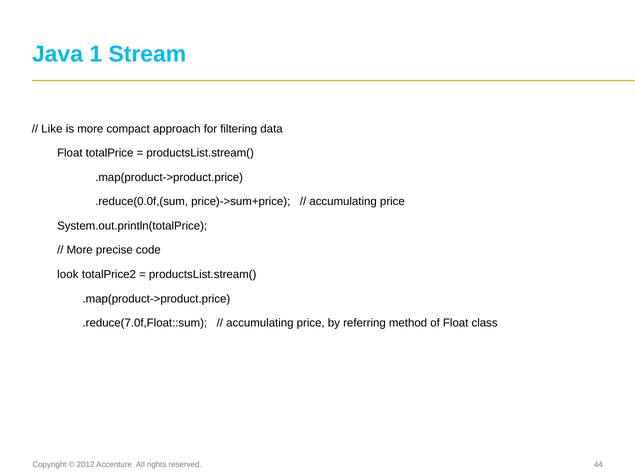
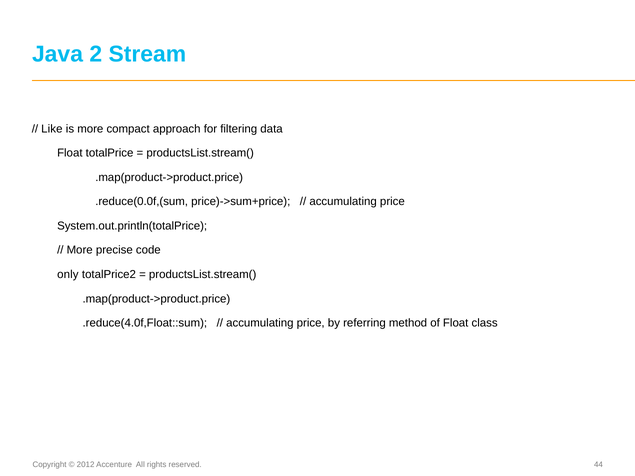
1: 1 -> 2
look: look -> only
.reduce(7.0f,Float::sum: .reduce(7.0f,Float::sum -> .reduce(4.0f,Float::sum
